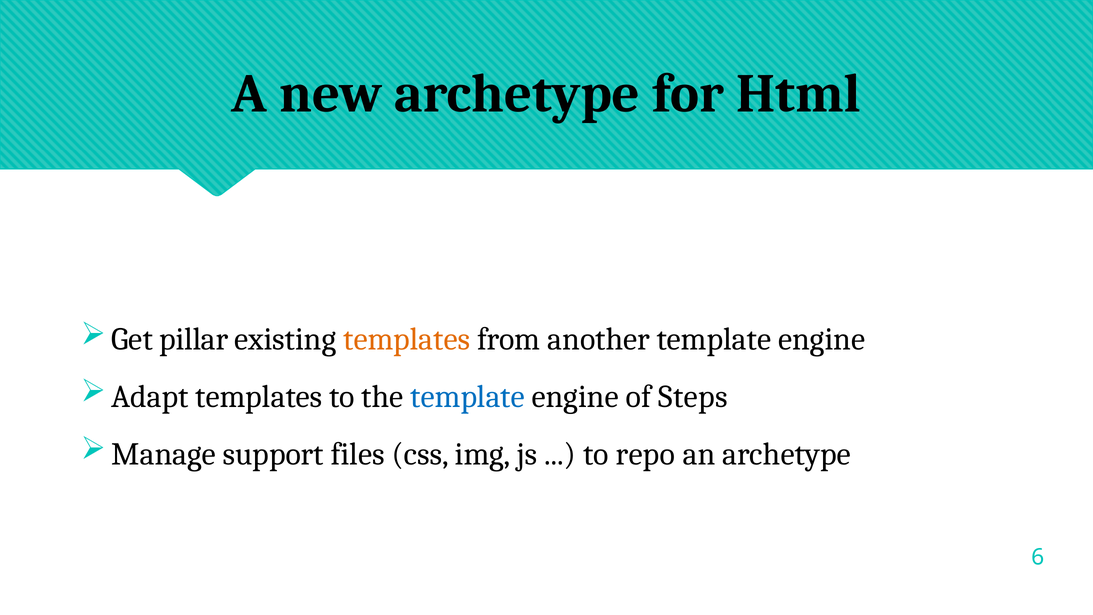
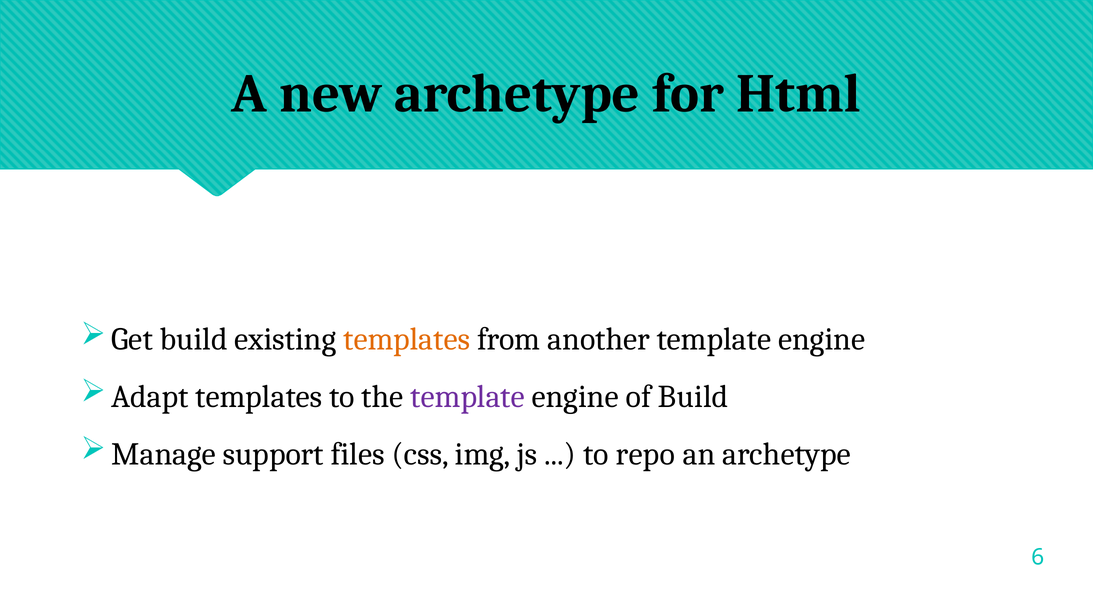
Get pillar: pillar -> build
template at (468, 397) colour: blue -> purple
of Steps: Steps -> Build
